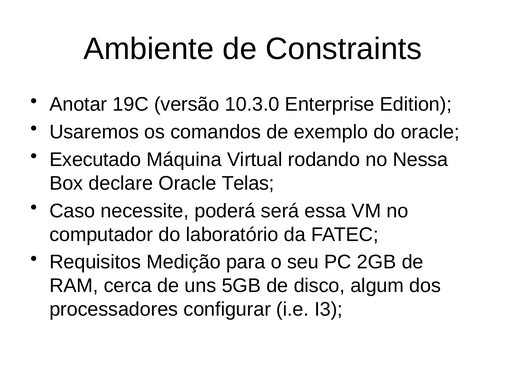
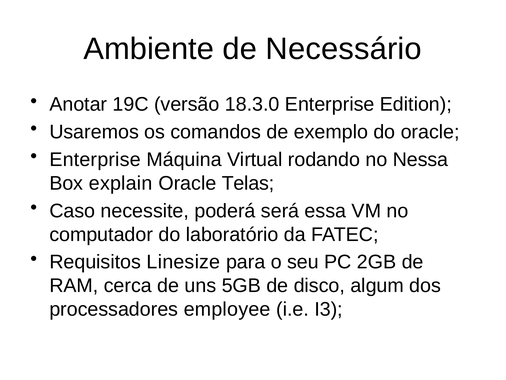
Constraints: Constraints -> Necessário
10.3.0: 10.3.0 -> 18.3.0
Executado at (95, 159): Executado -> Enterprise
declare: declare -> explain
Medição: Medição -> Linesize
configurar: configurar -> employee
